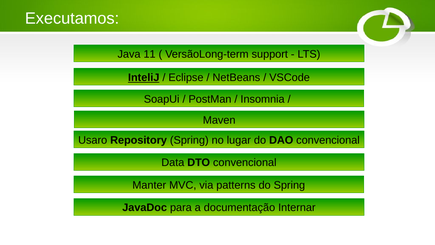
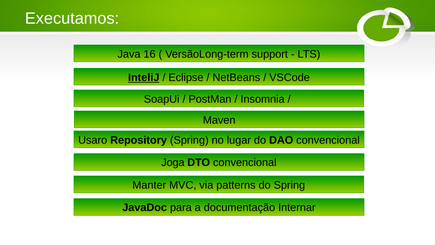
11: 11 -> 16
Data: Data -> Joga
